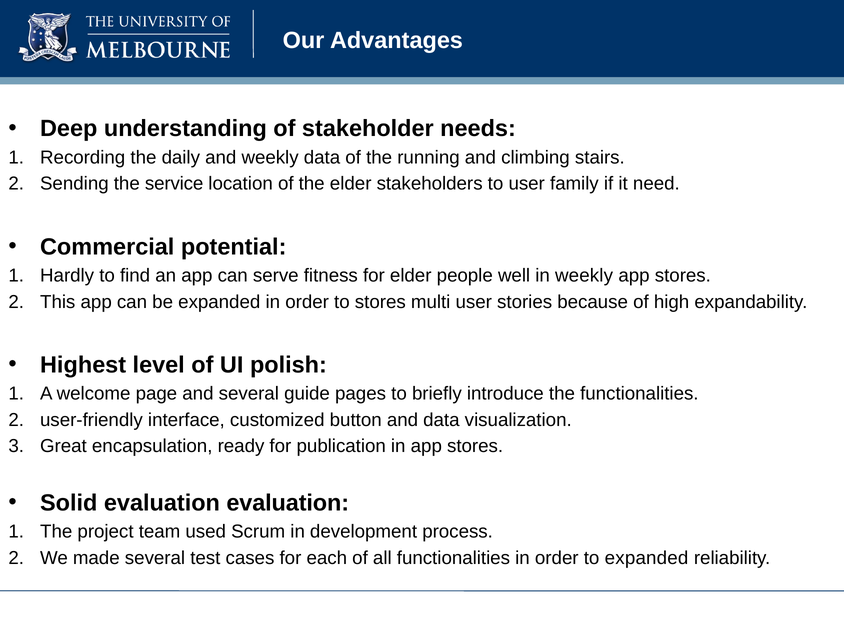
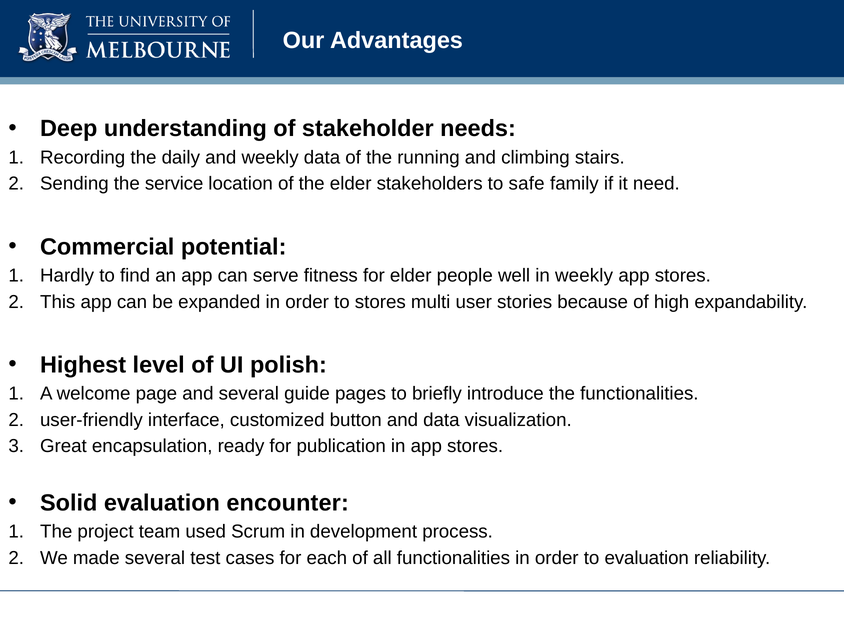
to user: user -> safe
evaluation evaluation: evaluation -> encounter
to expanded: expanded -> evaluation
